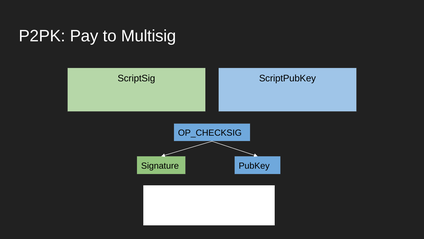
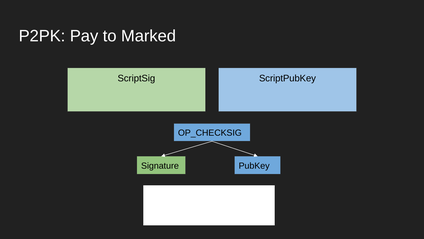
Multisig: Multisig -> Marked
